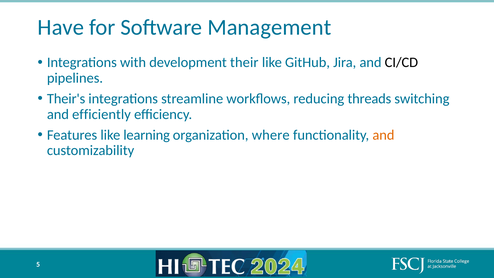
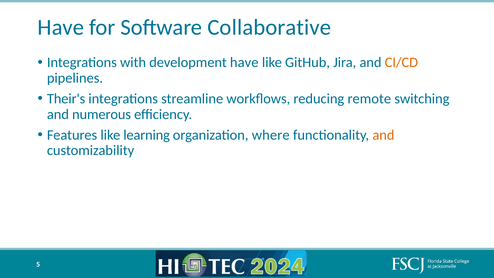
Management: Management -> Collaborative
development their: their -> have
CI/CD colour: black -> orange
threads: threads -> remote
efficiently: efficiently -> numerous
